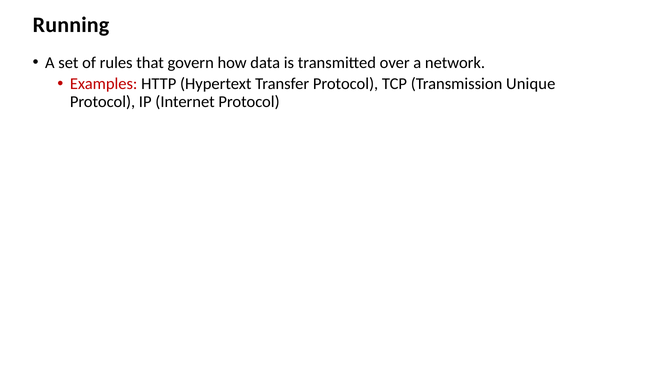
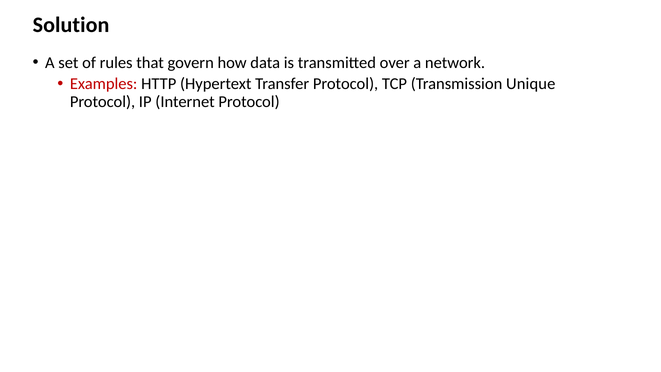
Running: Running -> Solution
